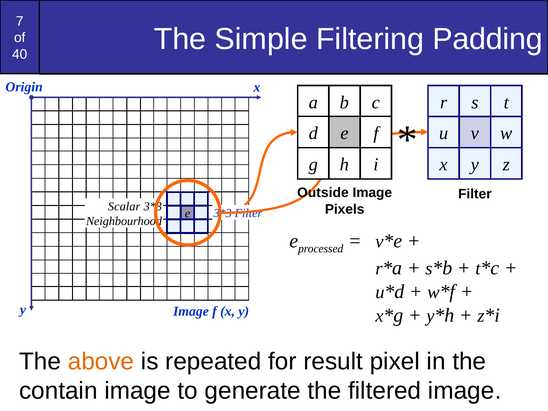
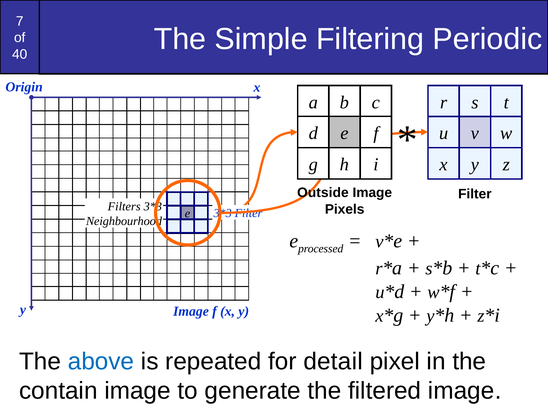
Padding: Padding -> Periodic
Scalar: Scalar -> Filters
above colour: orange -> blue
result: result -> detail
